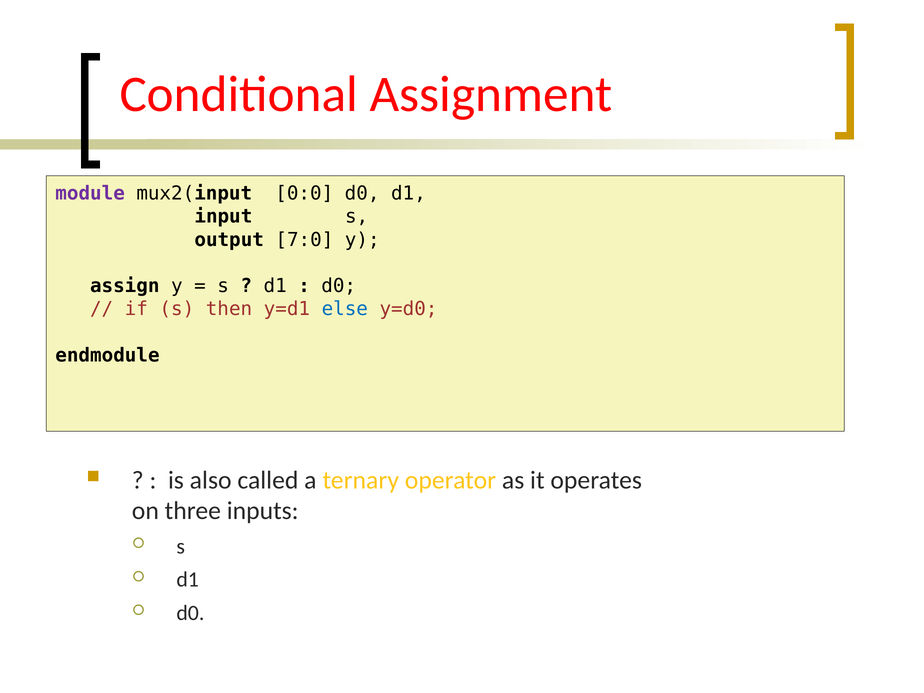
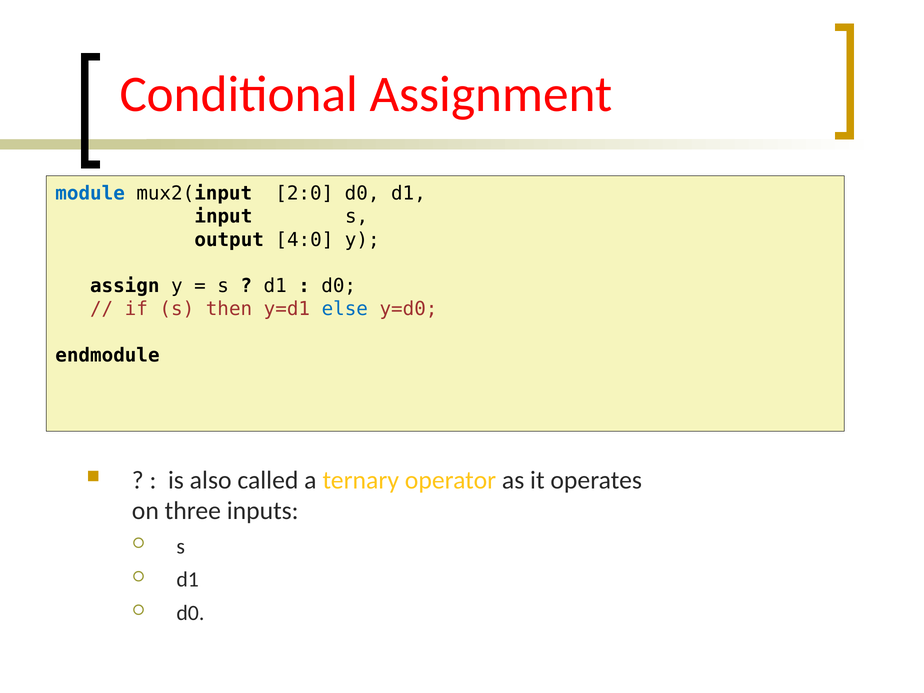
module colour: purple -> blue
0:0: 0:0 -> 2:0
7:0: 7:0 -> 4:0
